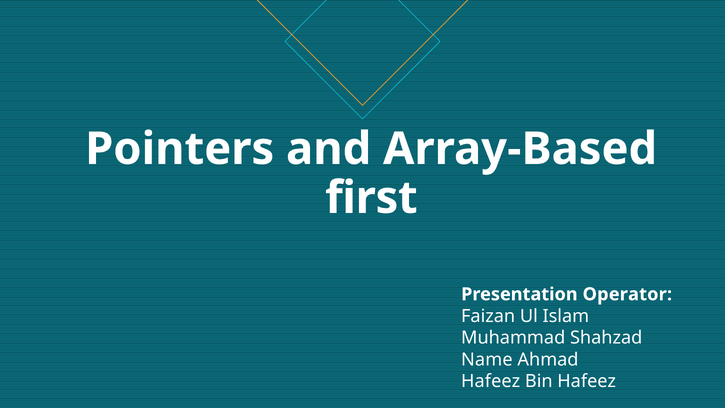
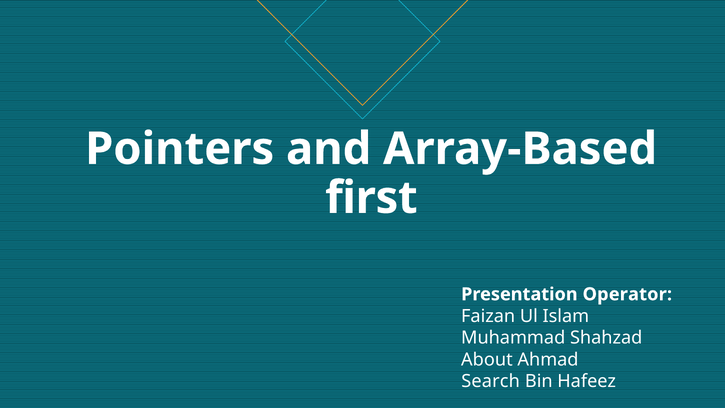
Name: Name -> About
Hafeez at (491, 381): Hafeez -> Search
